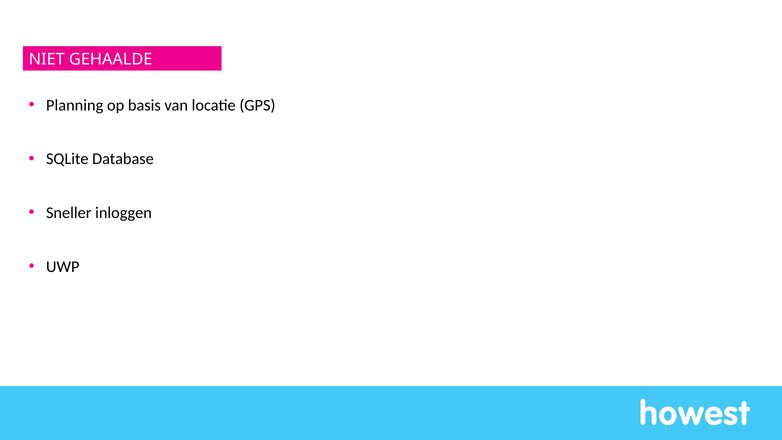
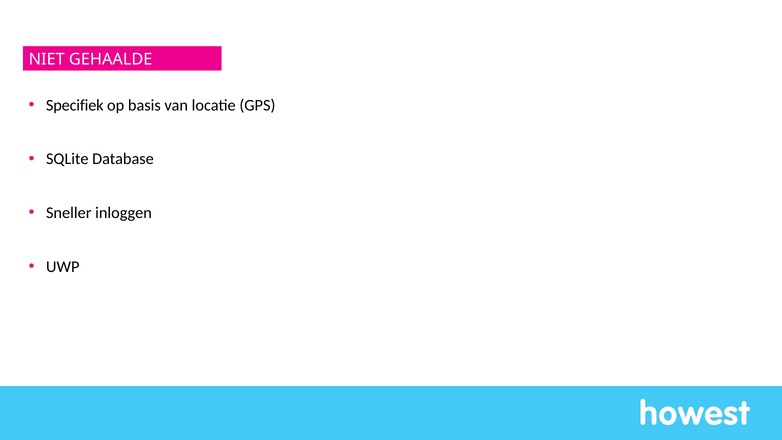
Planning: Planning -> Specifiek
